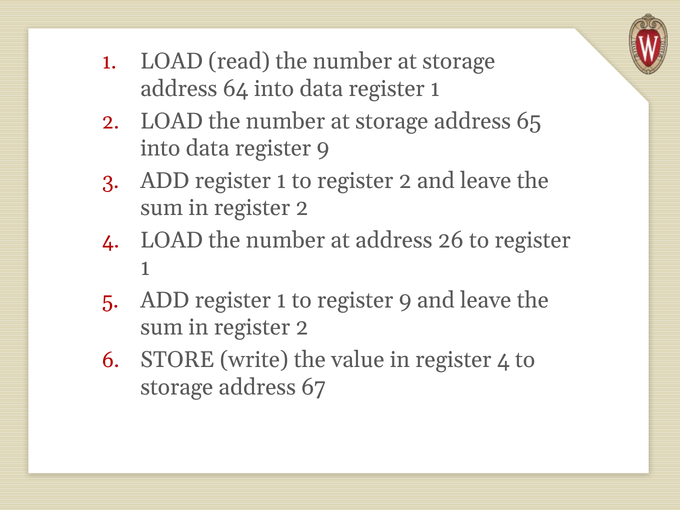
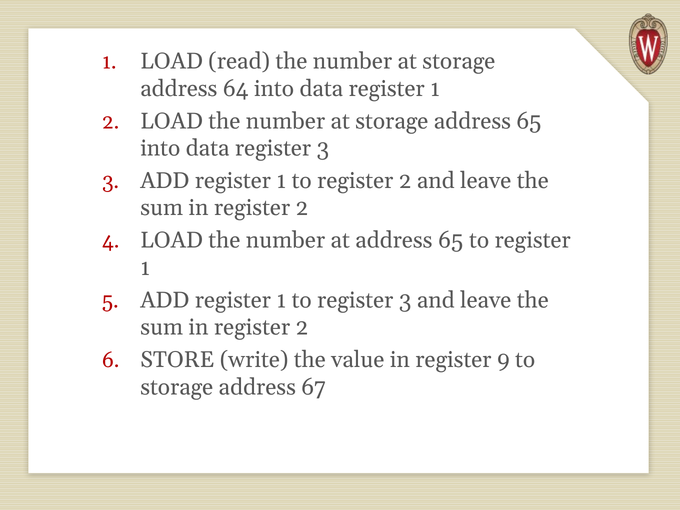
data register 9: 9 -> 3
at address 26: 26 -> 65
to register 9: 9 -> 3
register 4: 4 -> 9
